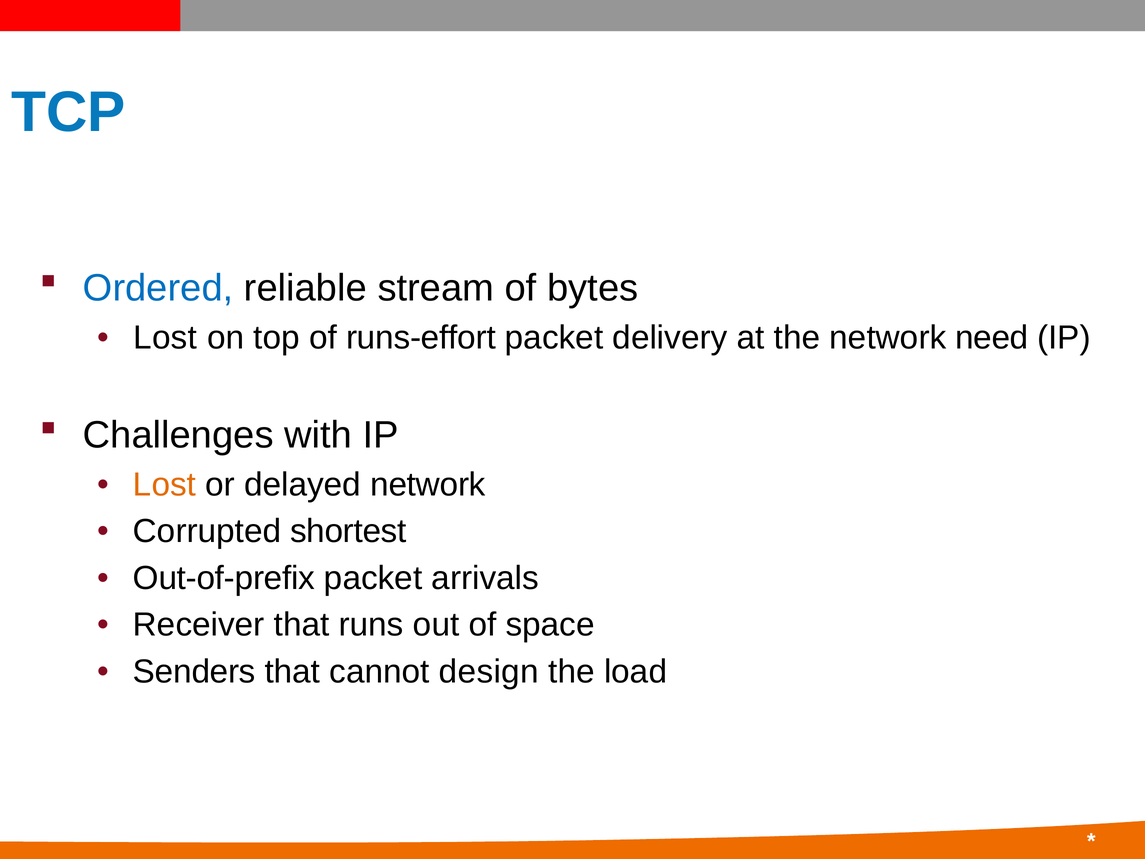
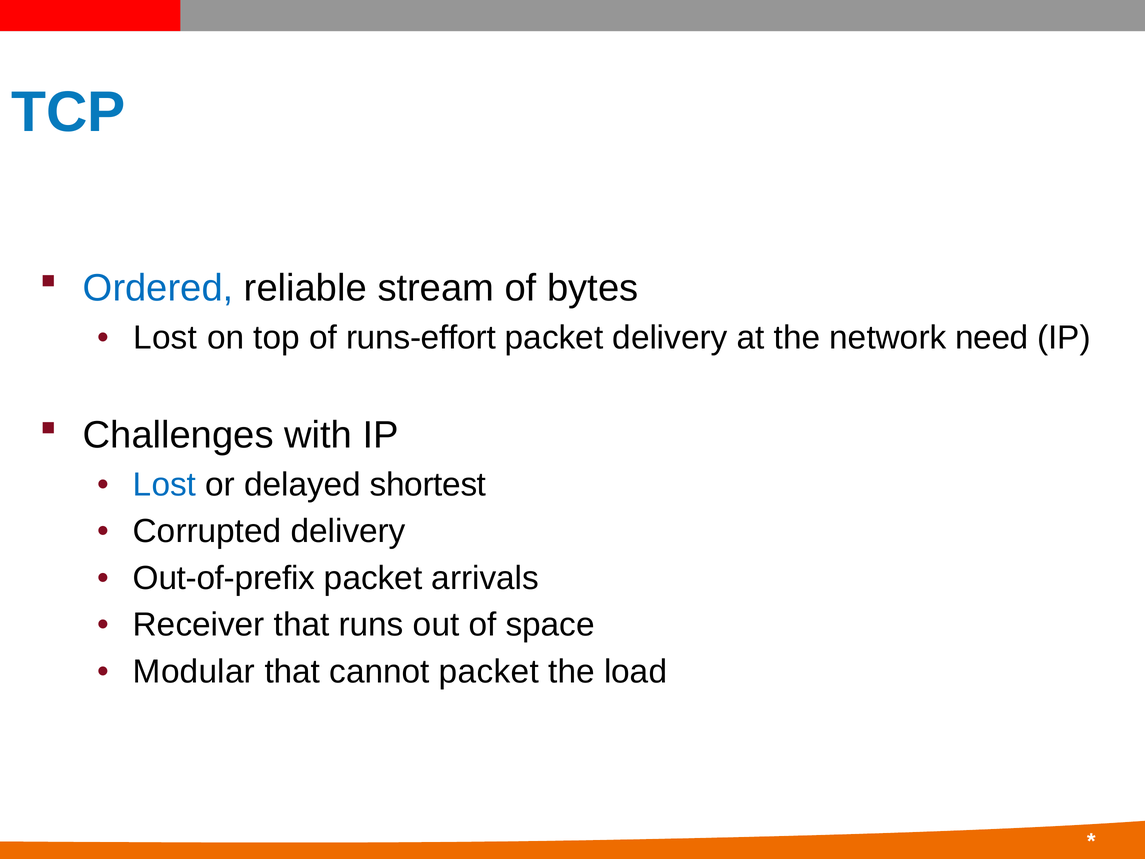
Lost at (165, 484) colour: orange -> blue
delayed network: network -> shortest
Corrupted shortest: shortest -> delivery
Senders: Senders -> Modular
cannot design: design -> packet
